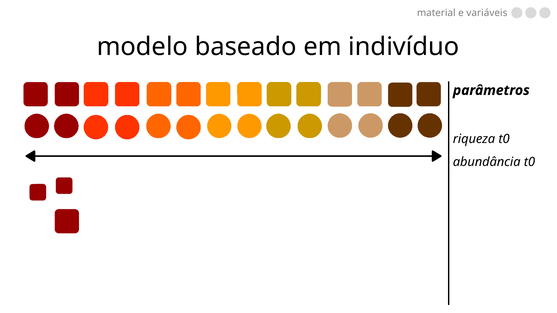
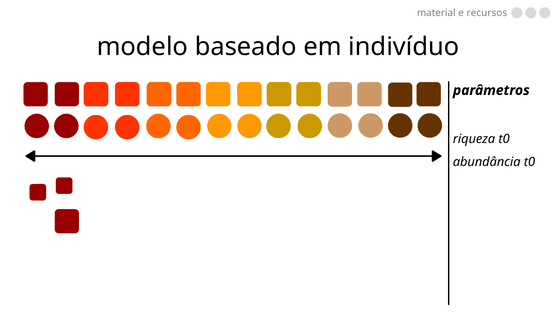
variáveis: variáveis -> recursos
